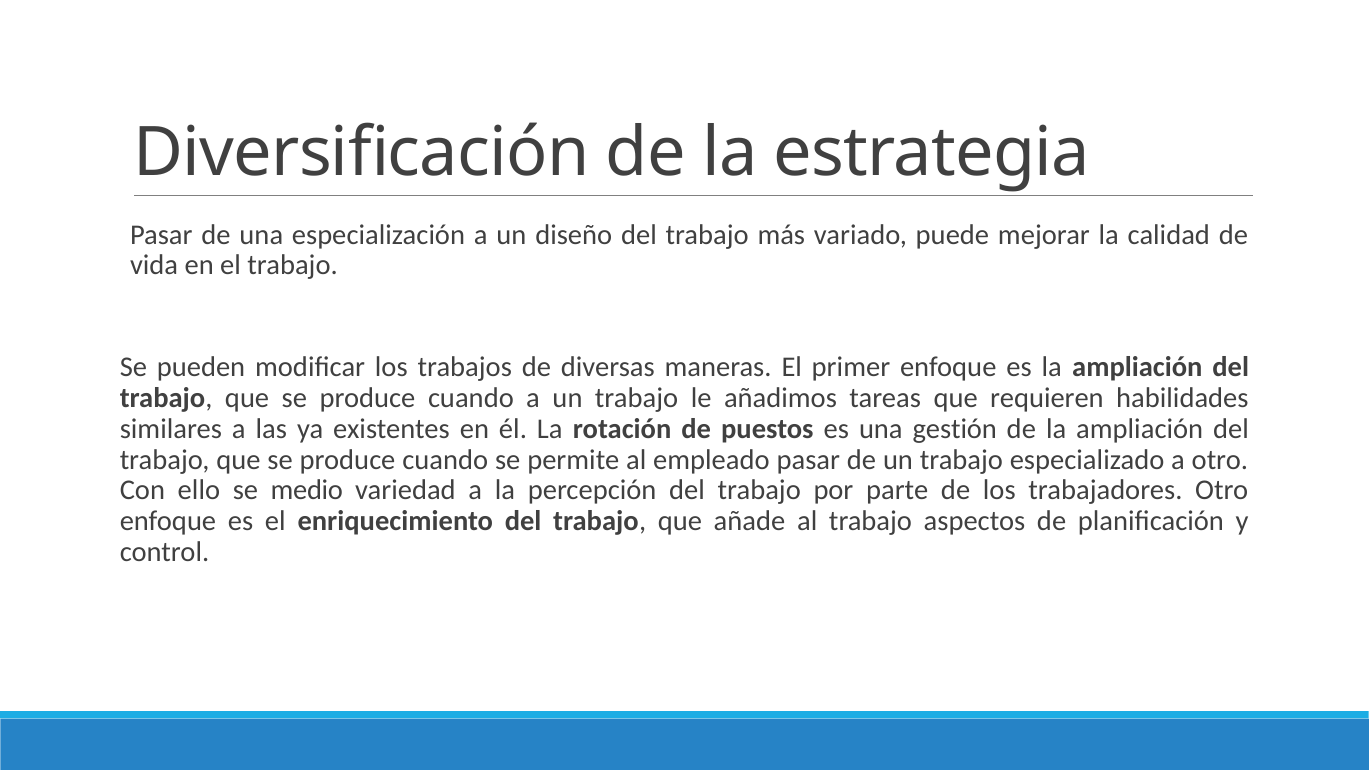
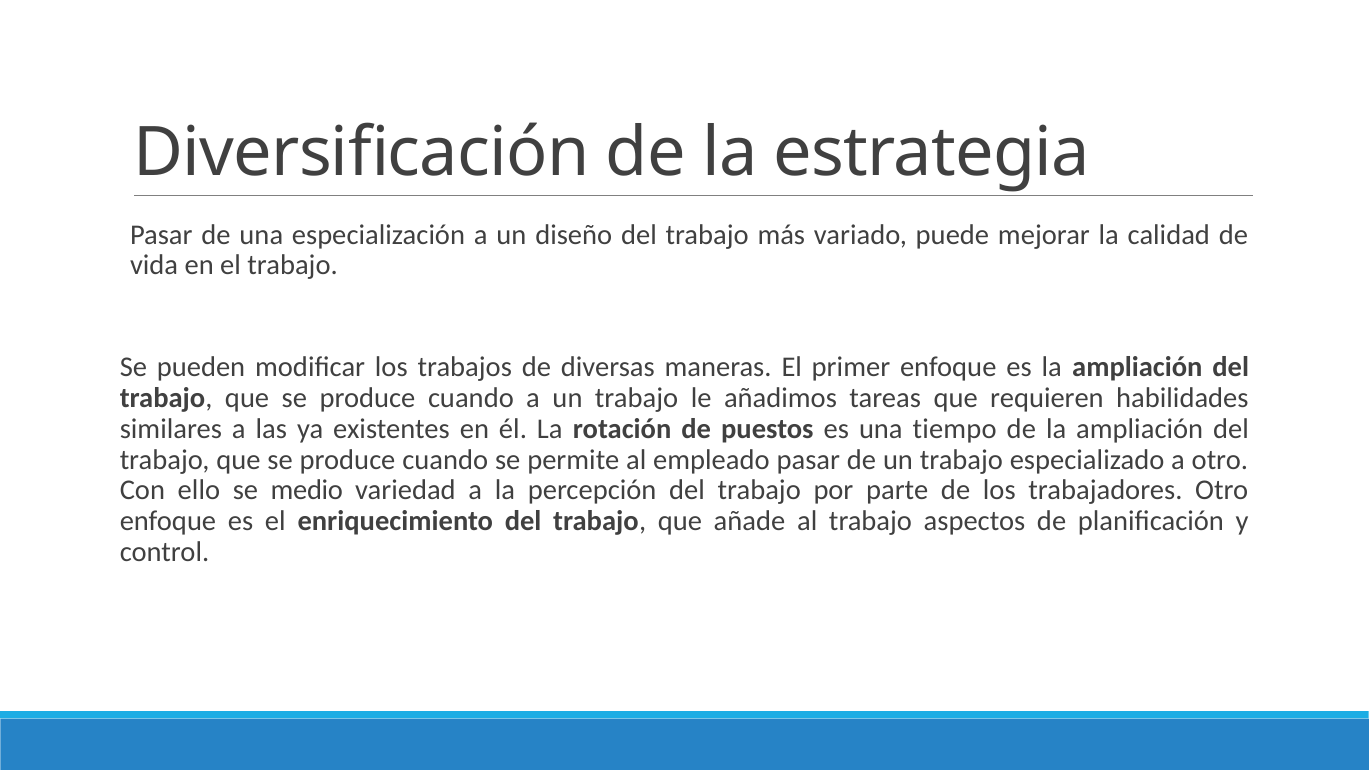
gestión: gestión -> tiempo
